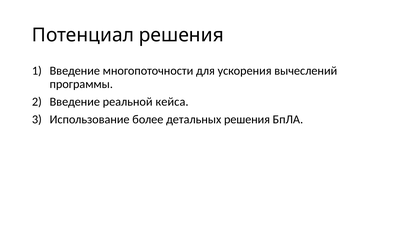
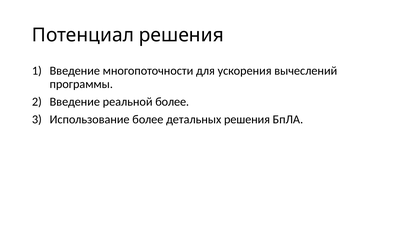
реальной кейса: кейса -> более
